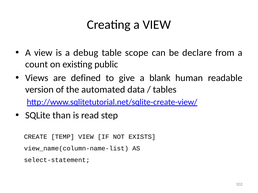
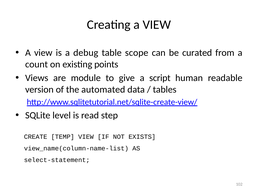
declare: declare -> curated
public: public -> points
defined: defined -> module
blank: blank -> script
than: than -> level
